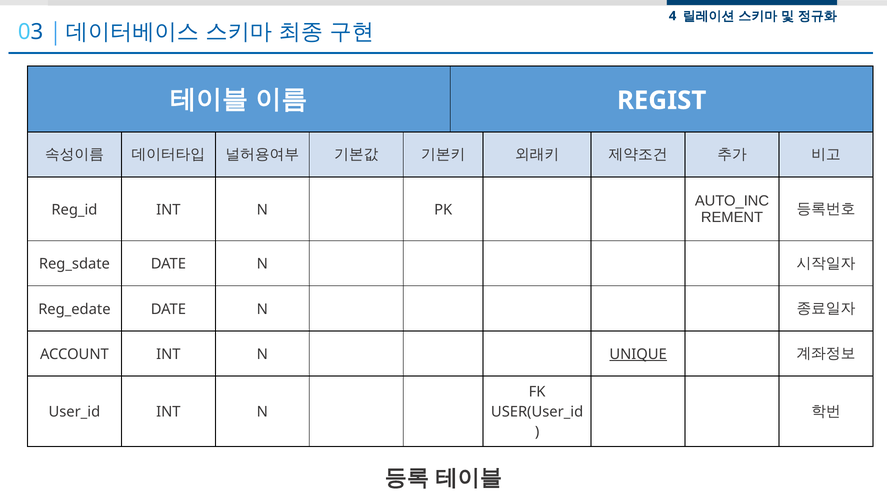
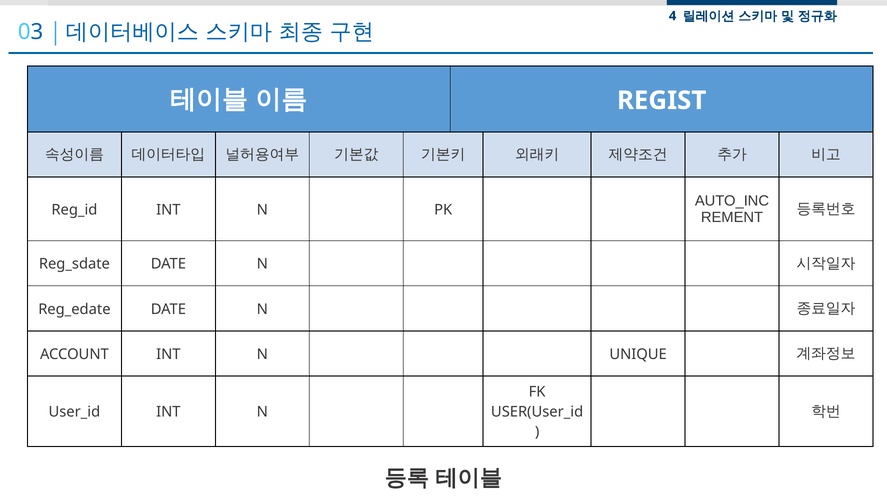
UNIQUE underline: present -> none
